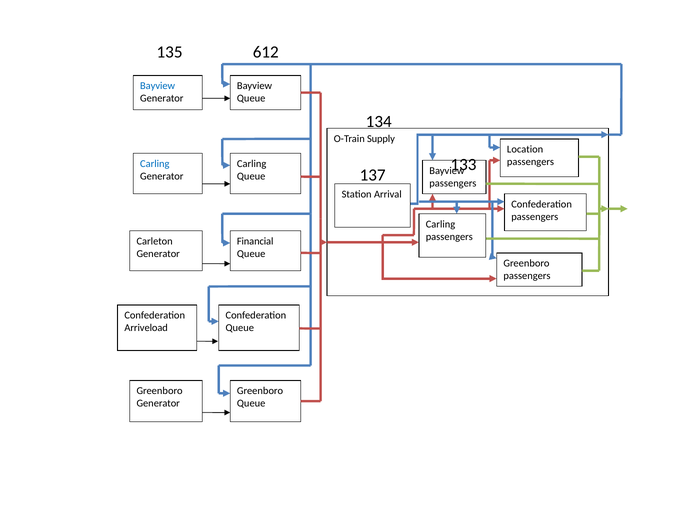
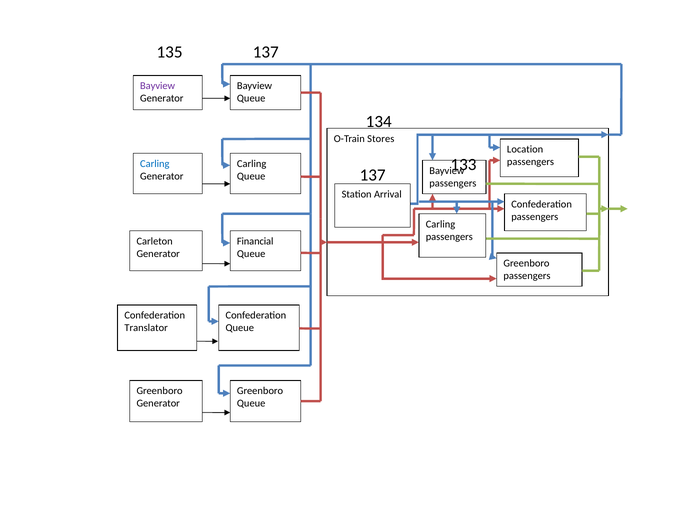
135 612: 612 -> 137
Bayview at (158, 86) colour: blue -> purple
Supply: Supply -> Stores
Arriveload: Arriveload -> Translator
